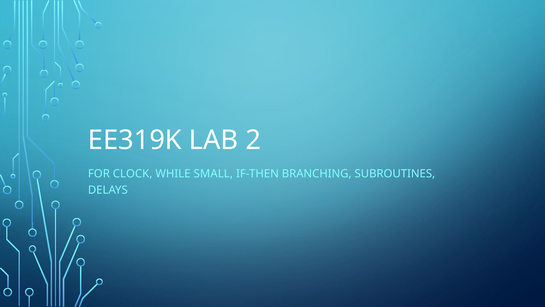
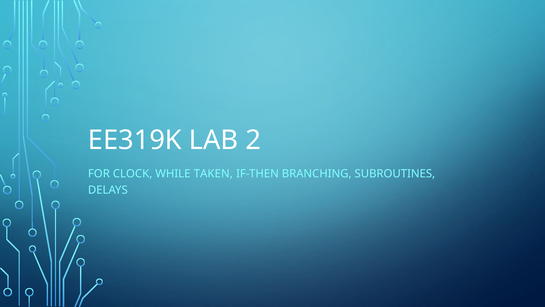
SMALL: SMALL -> TAKEN
